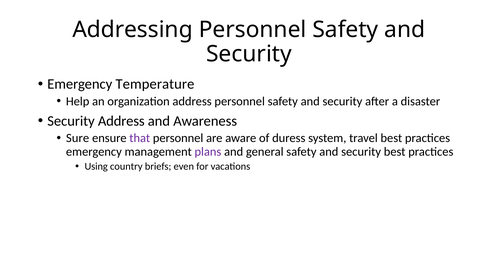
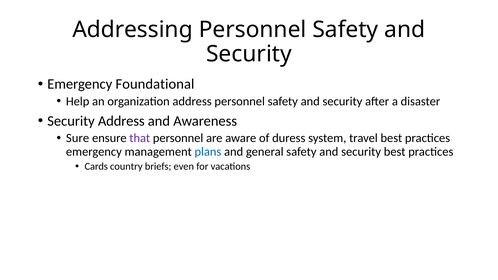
Temperature: Temperature -> Foundational
plans colour: purple -> blue
Using: Using -> Cards
